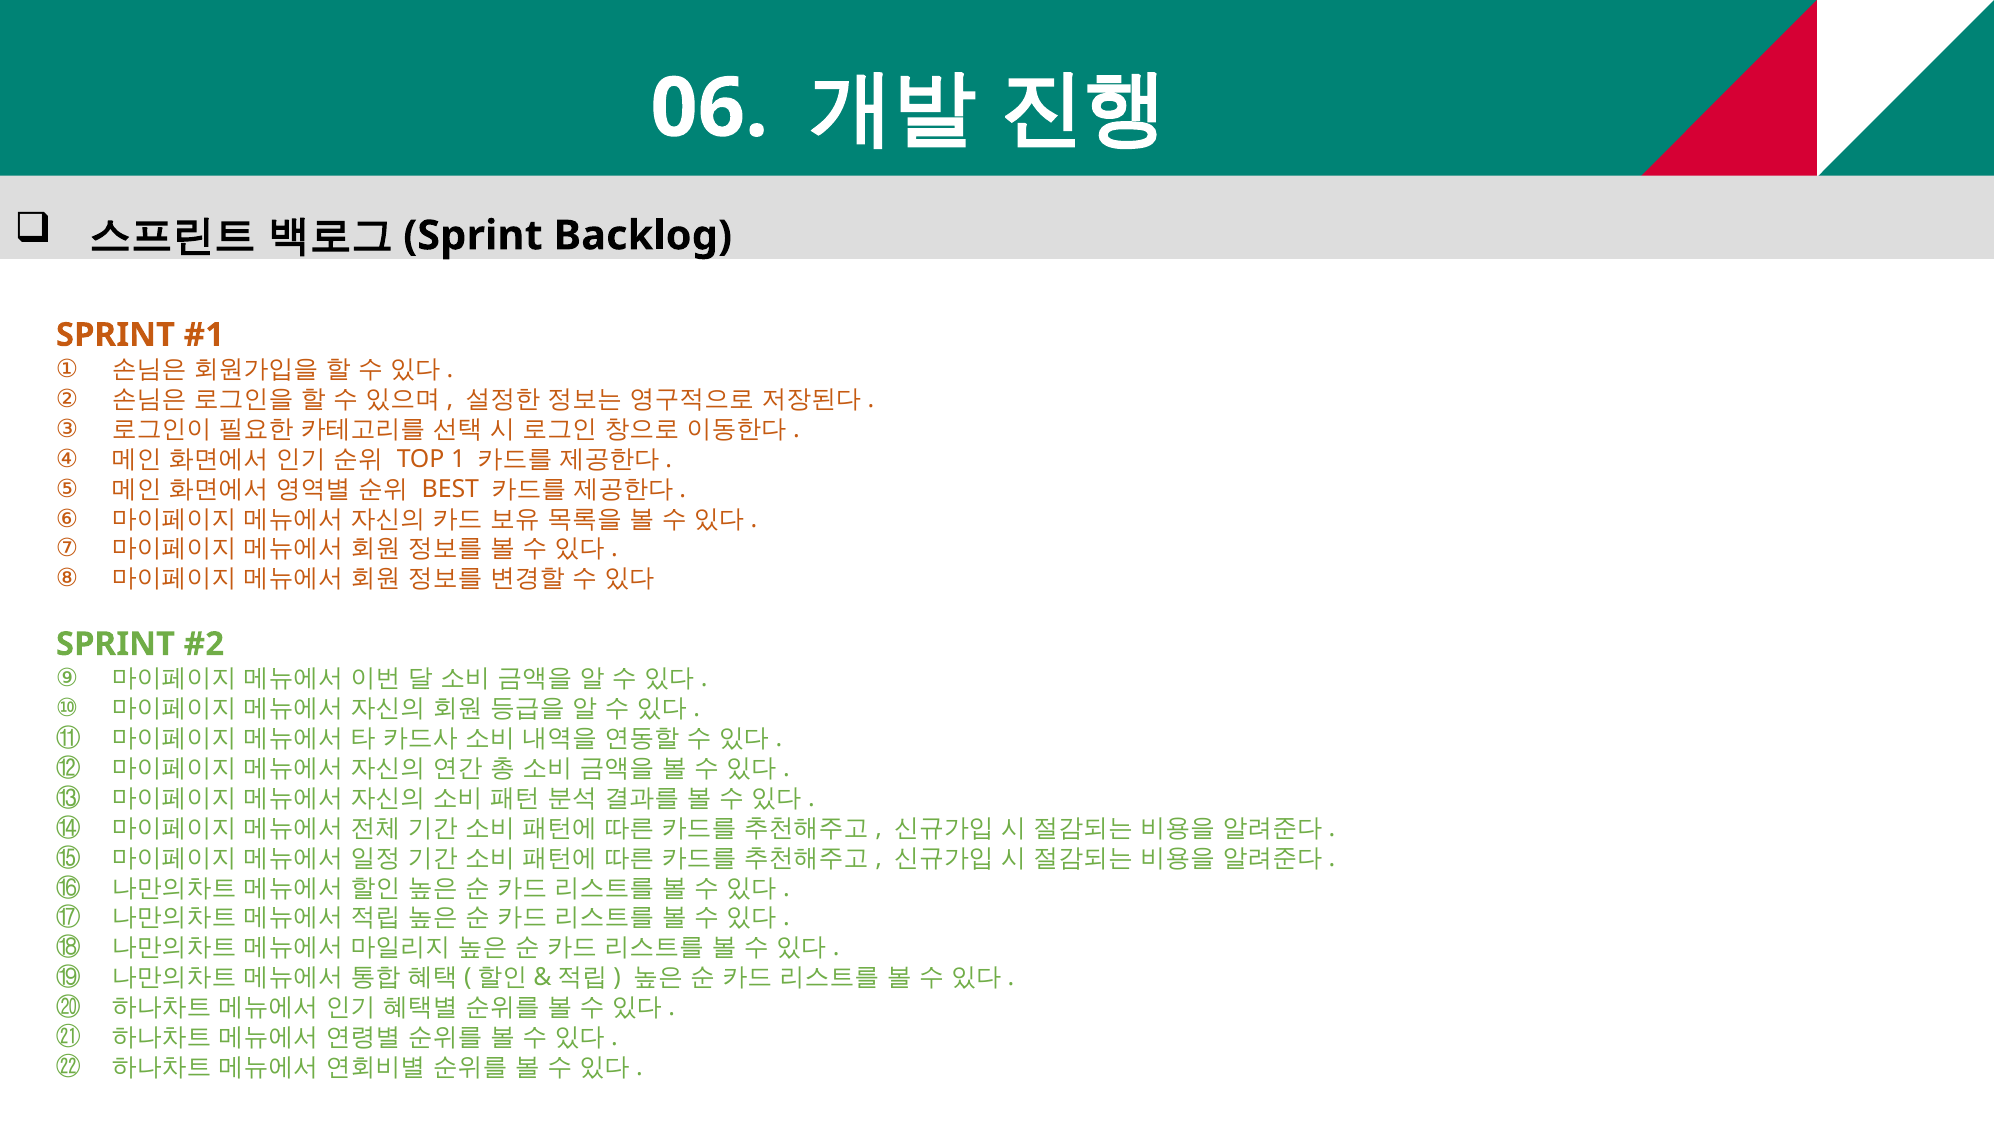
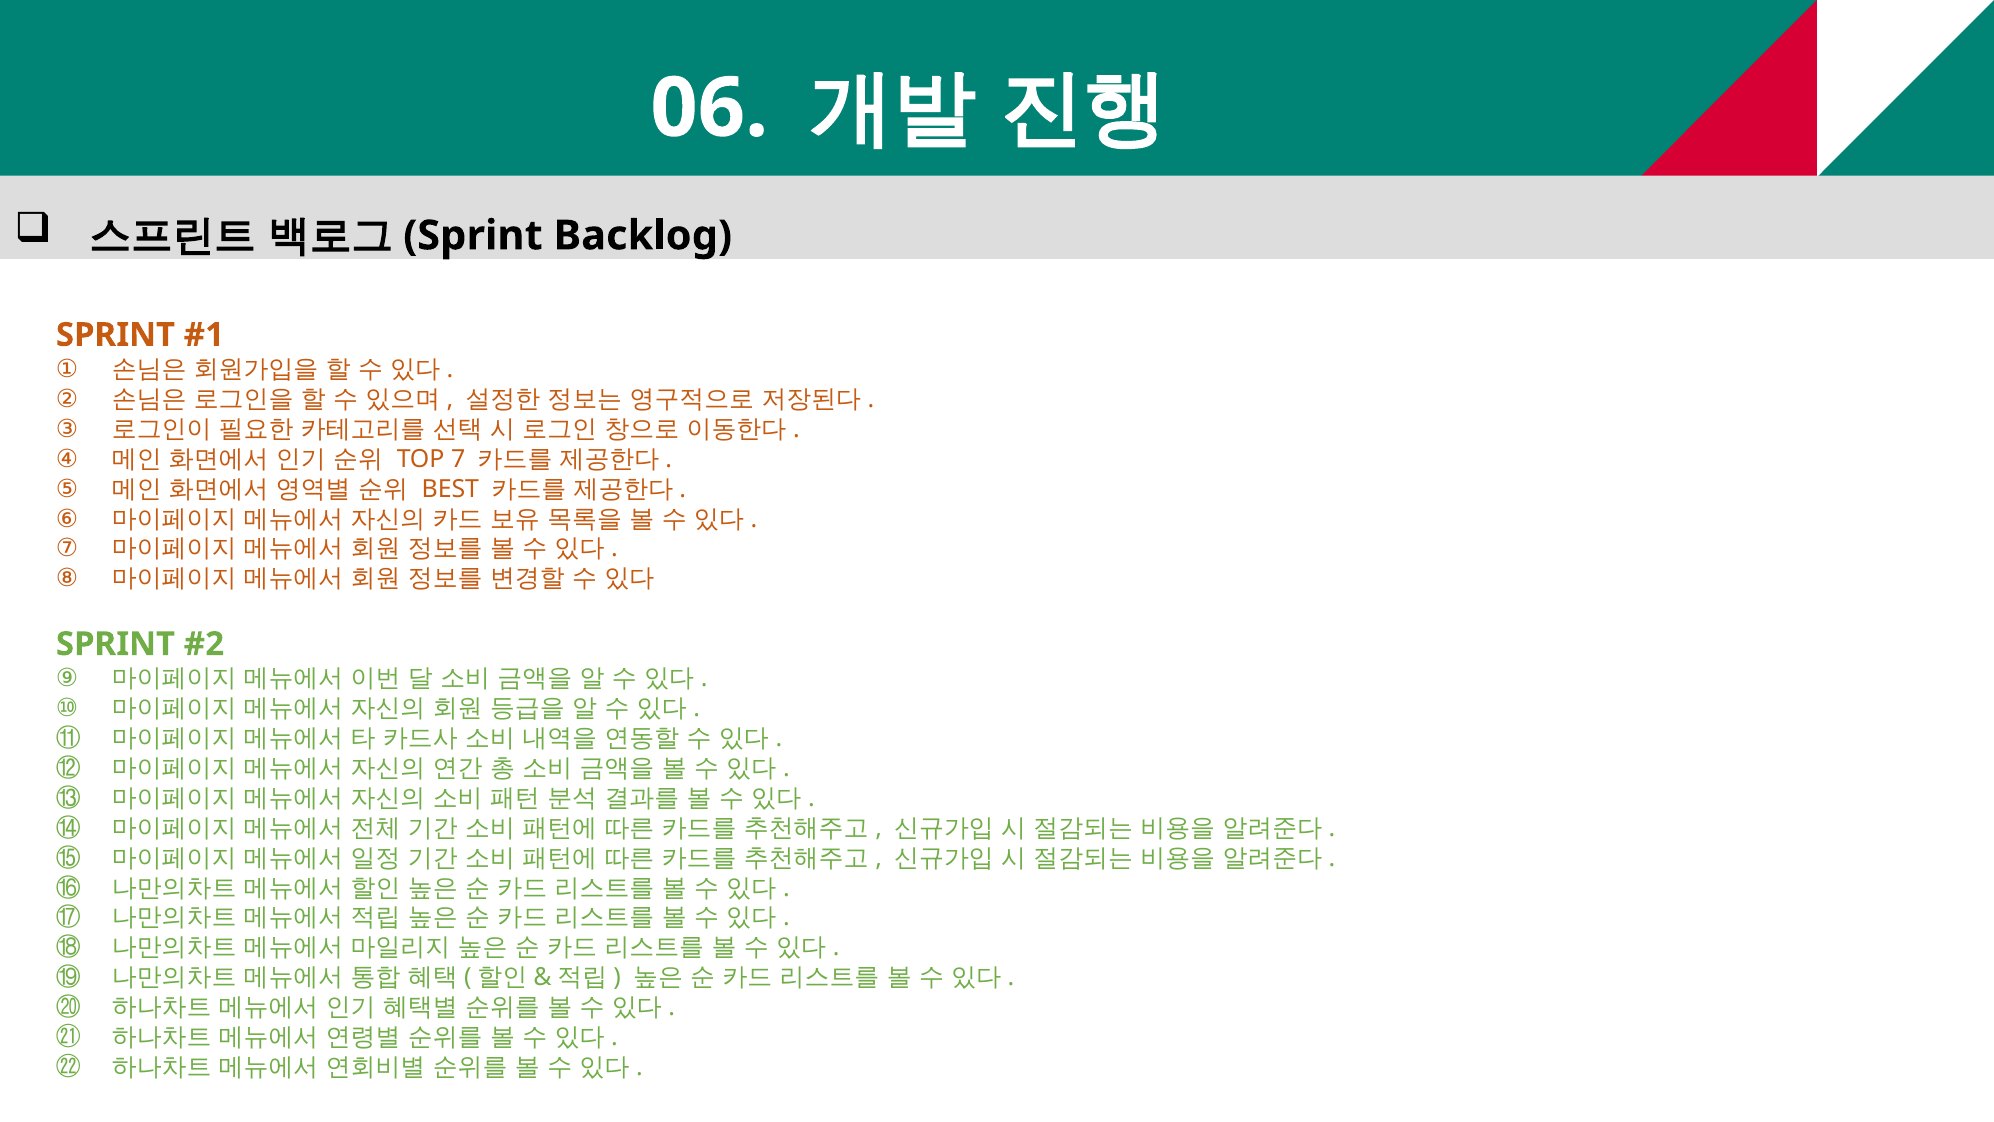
1: 1 -> 7
